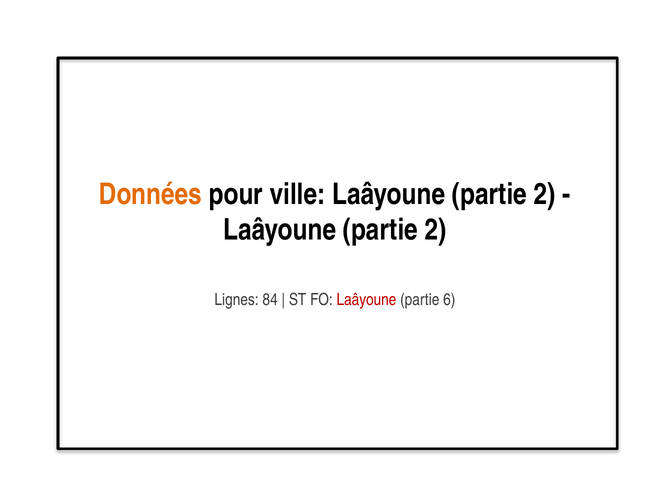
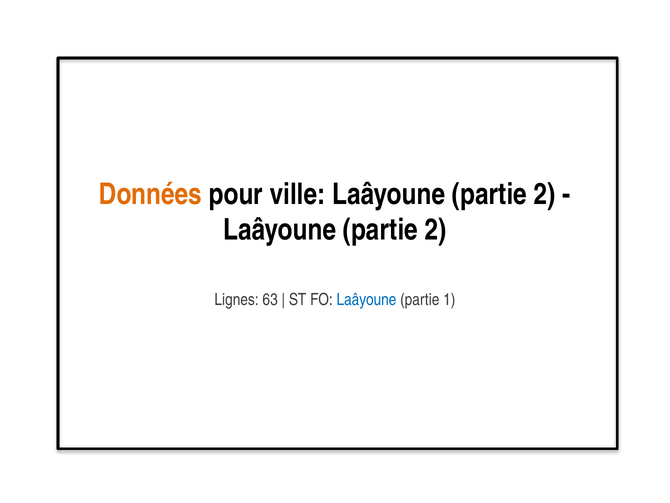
84: 84 -> 63
Laâyoune at (366, 299) colour: red -> blue
6: 6 -> 1
